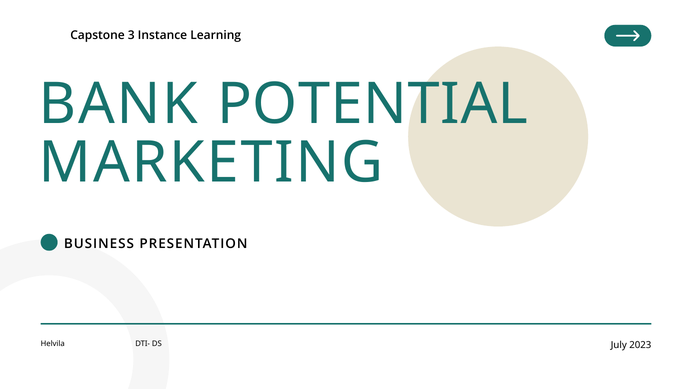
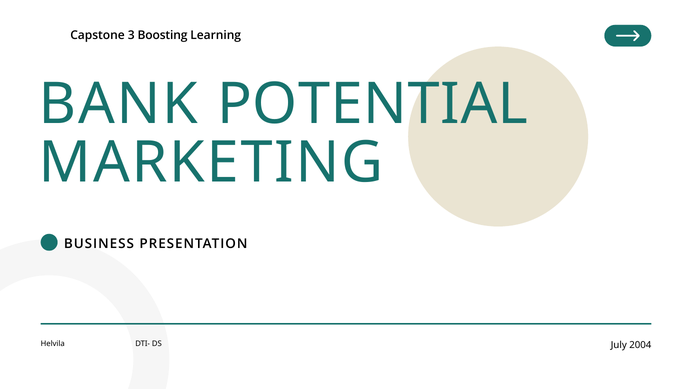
Instance: Instance -> Boosting
2023: 2023 -> 2004
